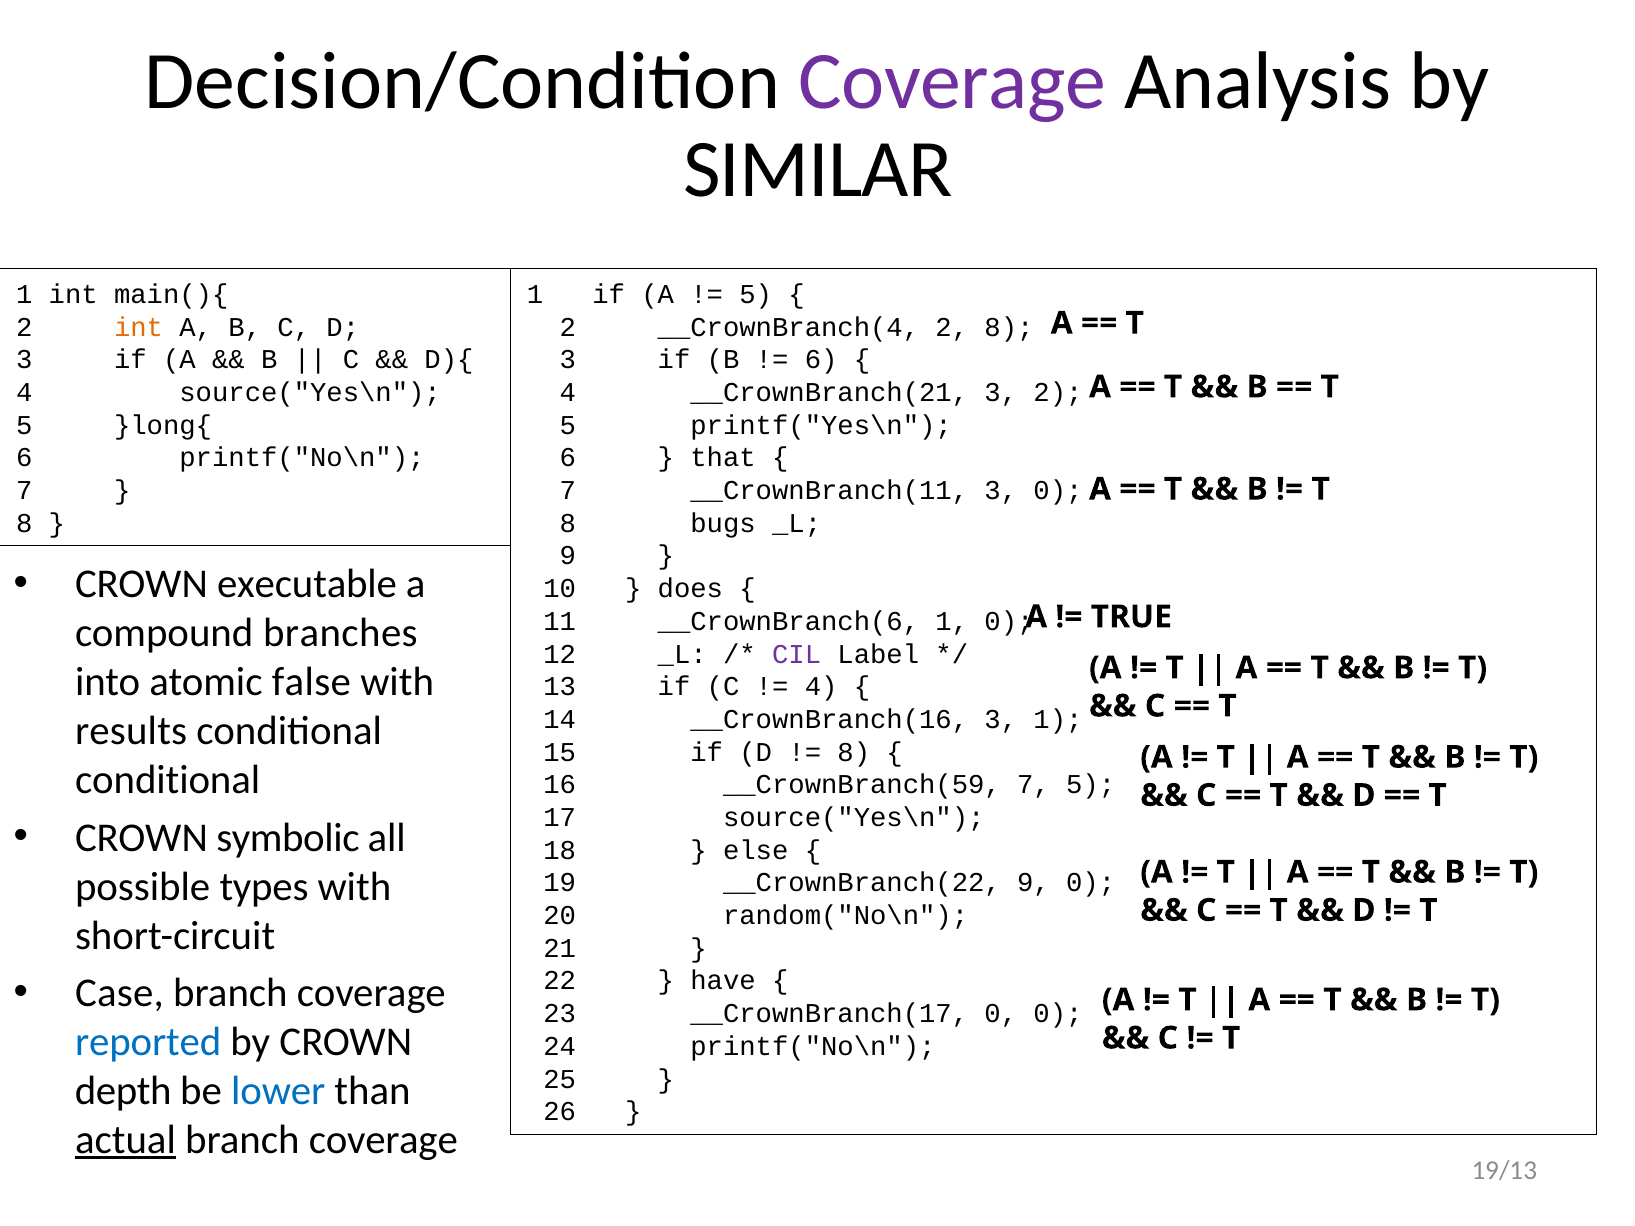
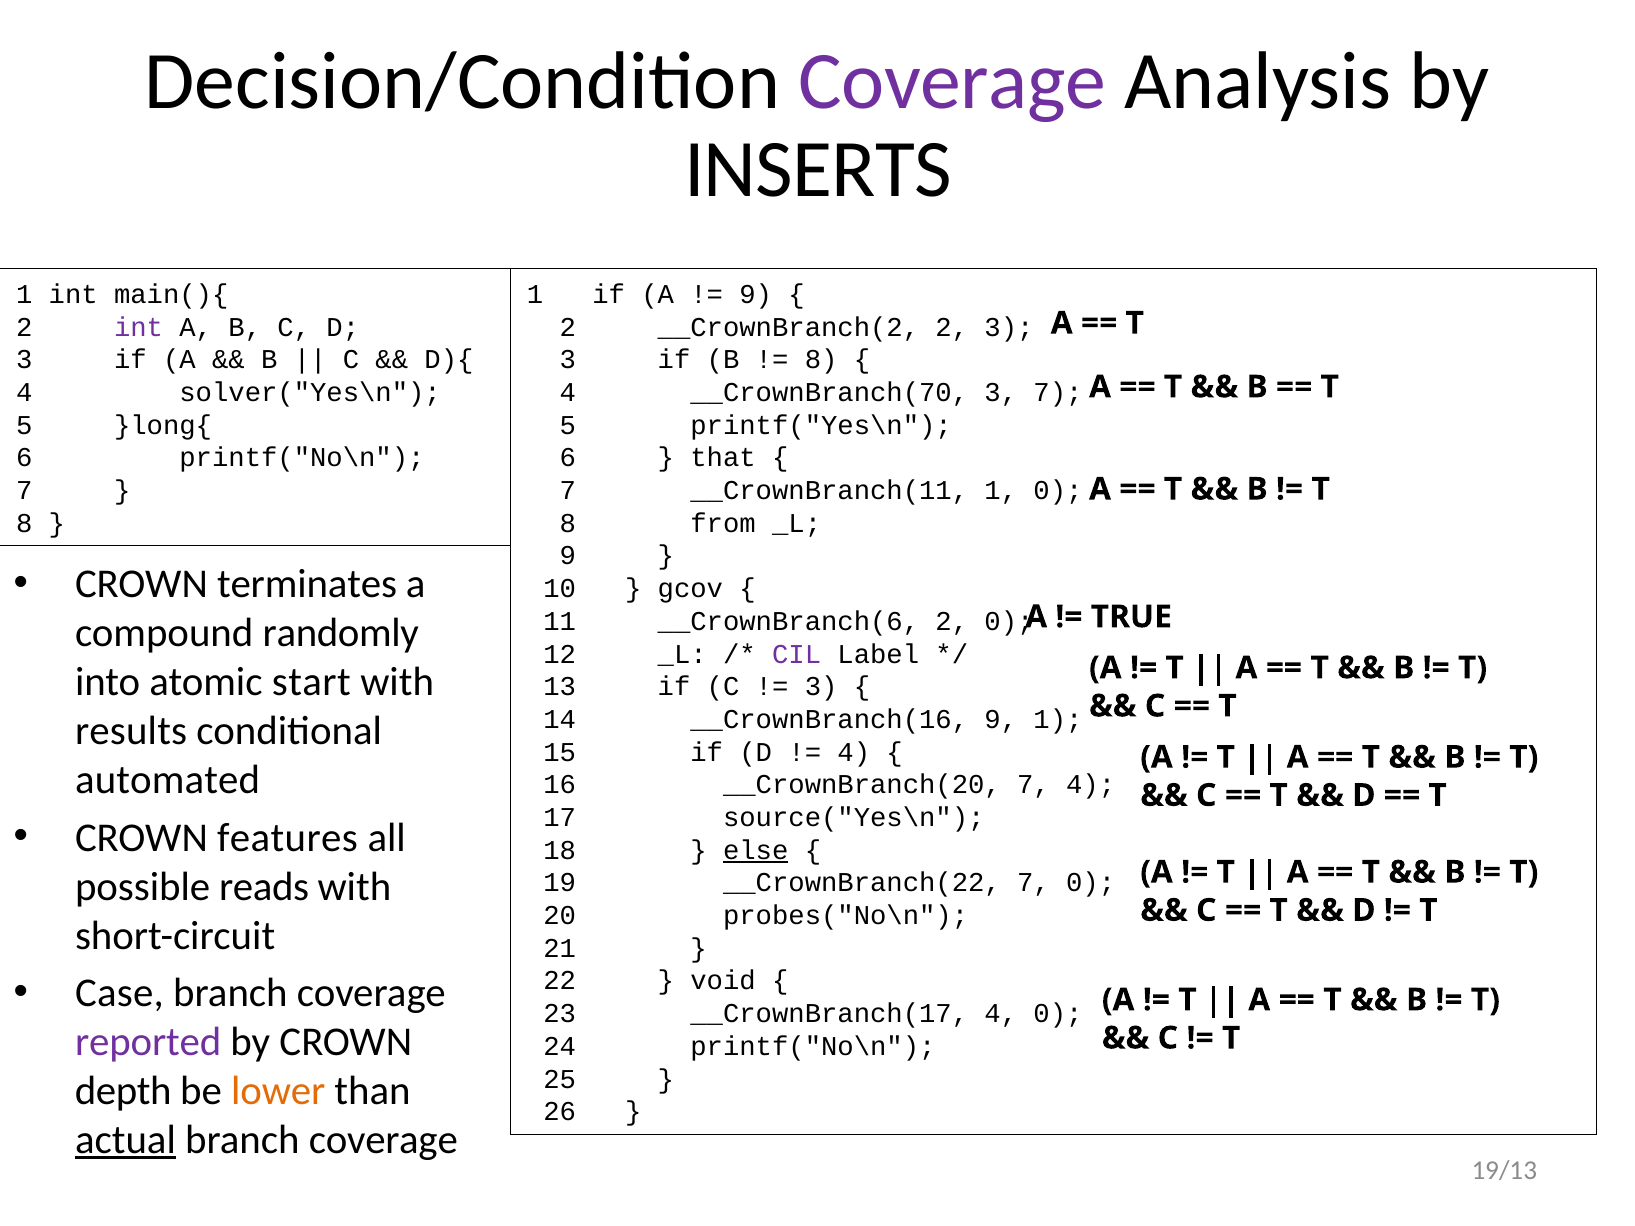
SIMILAR: SIMILAR -> INSERTS
5 at (756, 294): 5 -> 9
int at (139, 327) colour: orange -> purple
__CrownBranch(4: __CrownBranch(4 -> __CrownBranch(2
2 8: 8 -> 3
6 at (821, 360): 6 -> 8
4 source("Yes\n: source("Yes\n -> solver("Yes\n
__CrownBranch(21: __CrownBranch(21 -> __CrownBranch(70
3 2: 2 -> 7
__CrownBranch(11 3: 3 -> 1
bugs: bugs -> from
executable: executable -> terminates
does: does -> gcov
__CrownBranch(6 1: 1 -> 2
branches: branches -> randomly
false: false -> start
4 at (821, 687): 4 -> 3
__CrownBranch(16 3: 3 -> 9
8 at (854, 752): 8 -> 4
conditional at (168, 781): conditional -> automated
__CrownBranch(59: __CrownBranch(59 -> __CrownBranch(20
7 5: 5 -> 4
symbolic: symbolic -> features
else underline: none -> present
types: types -> reads
__CrownBranch(22 9: 9 -> 7
random("No\n: random("No\n -> probes("No\n
have: have -> void
__CrownBranch(17 0: 0 -> 4
reported colour: blue -> purple
lower colour: blue -> orange
